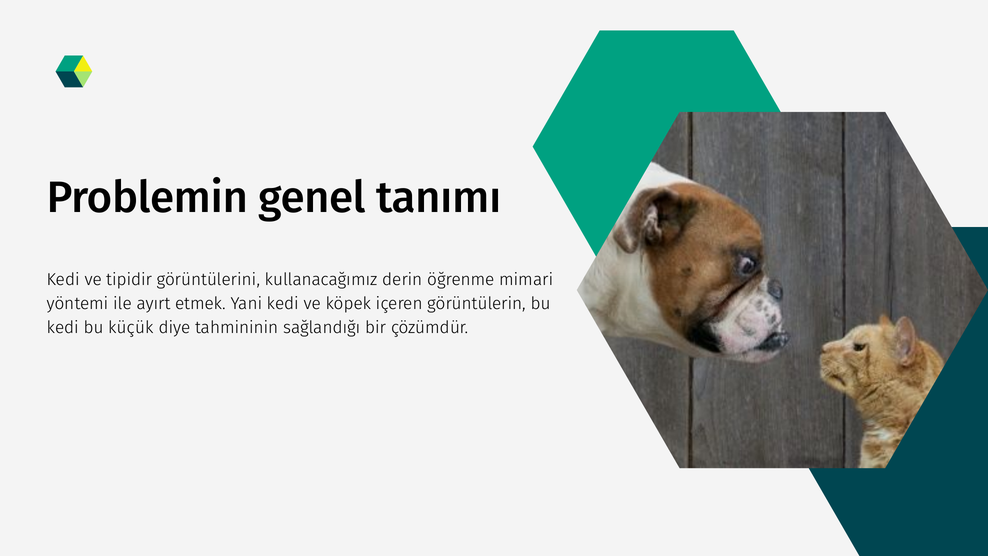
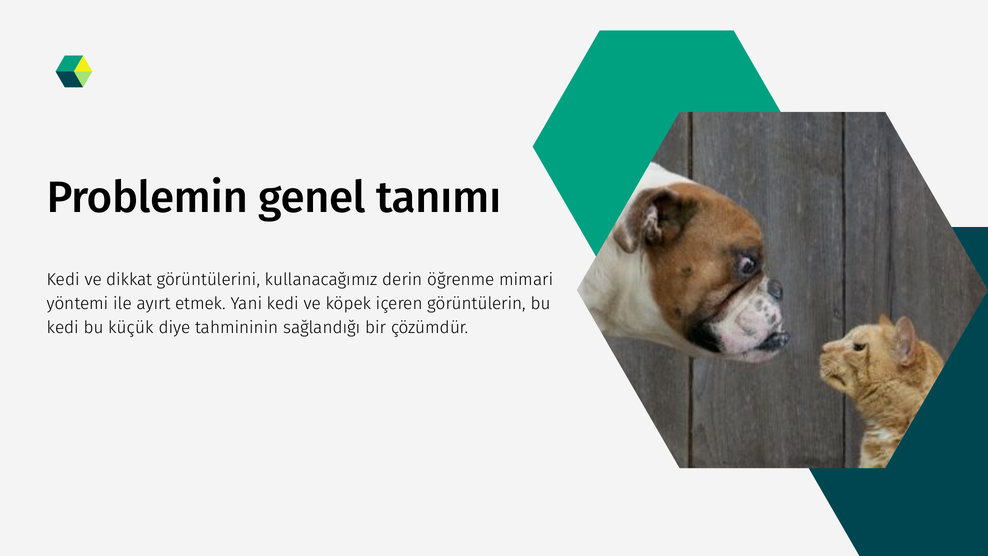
tipidir: tipidir -> dikkat
